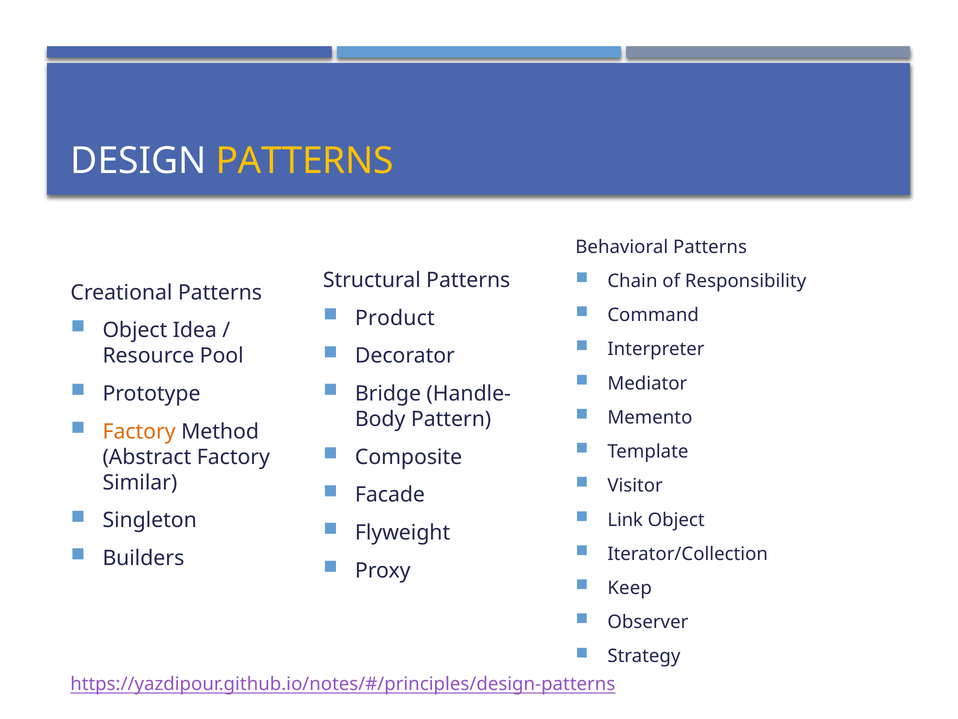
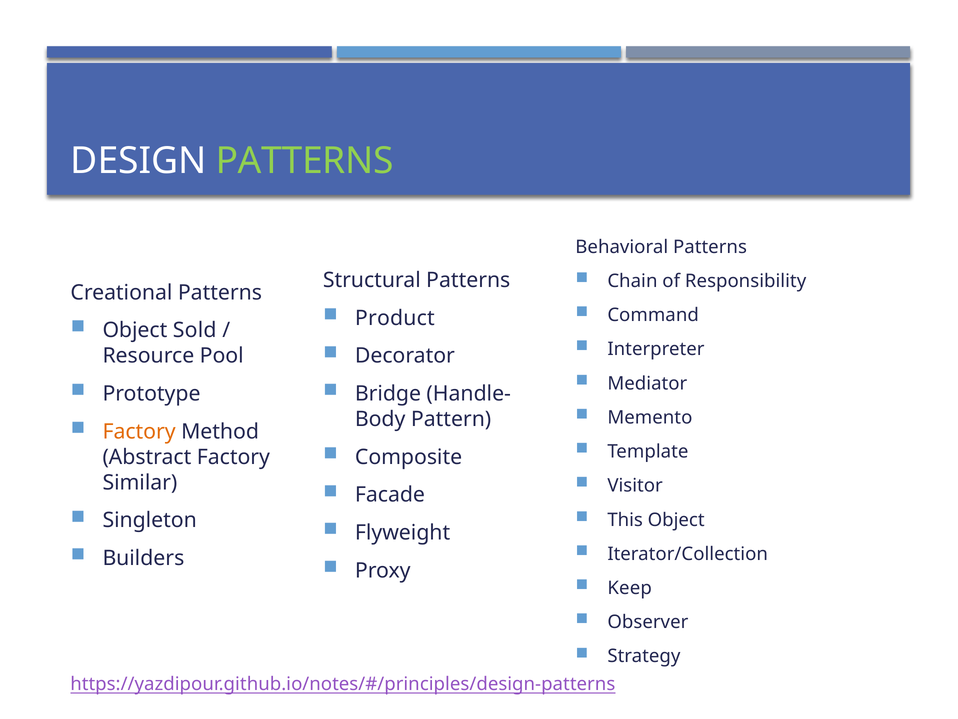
PATTERNS at (305, 161) colour: yellow -> light green
Idea: Idea -> Sold
Link: Link -> This
